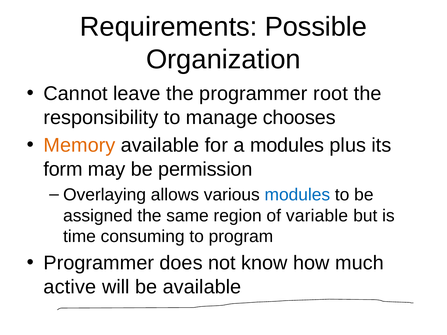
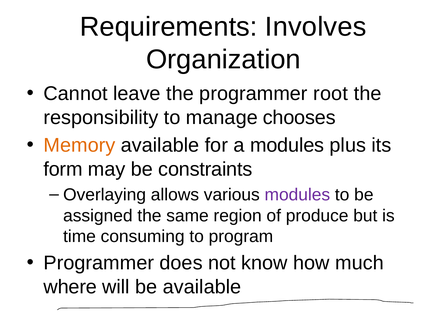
Possible: Possible -> Involves
permission: permission -> constraints
modules at (297, 195) colour: blue -> purple
variable: variable -> produce
active: active -> where
